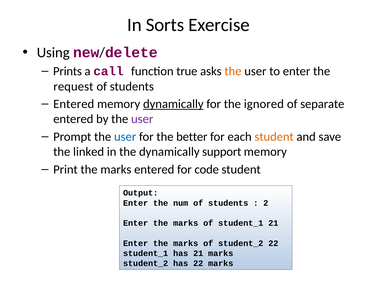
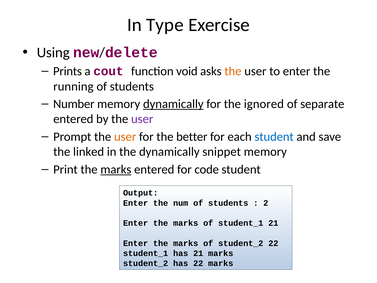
Sorts: Sorts -> Type
call: call -> cout
true: true -> void
request: request -> running
Entered at (74, 104): Entered -> Number
user at (125, 137) colour: blue -> orange
student at (274, 137) colour: orange -> blue
support: support -> snippet
marks at (116, 169) underline: none -> present
